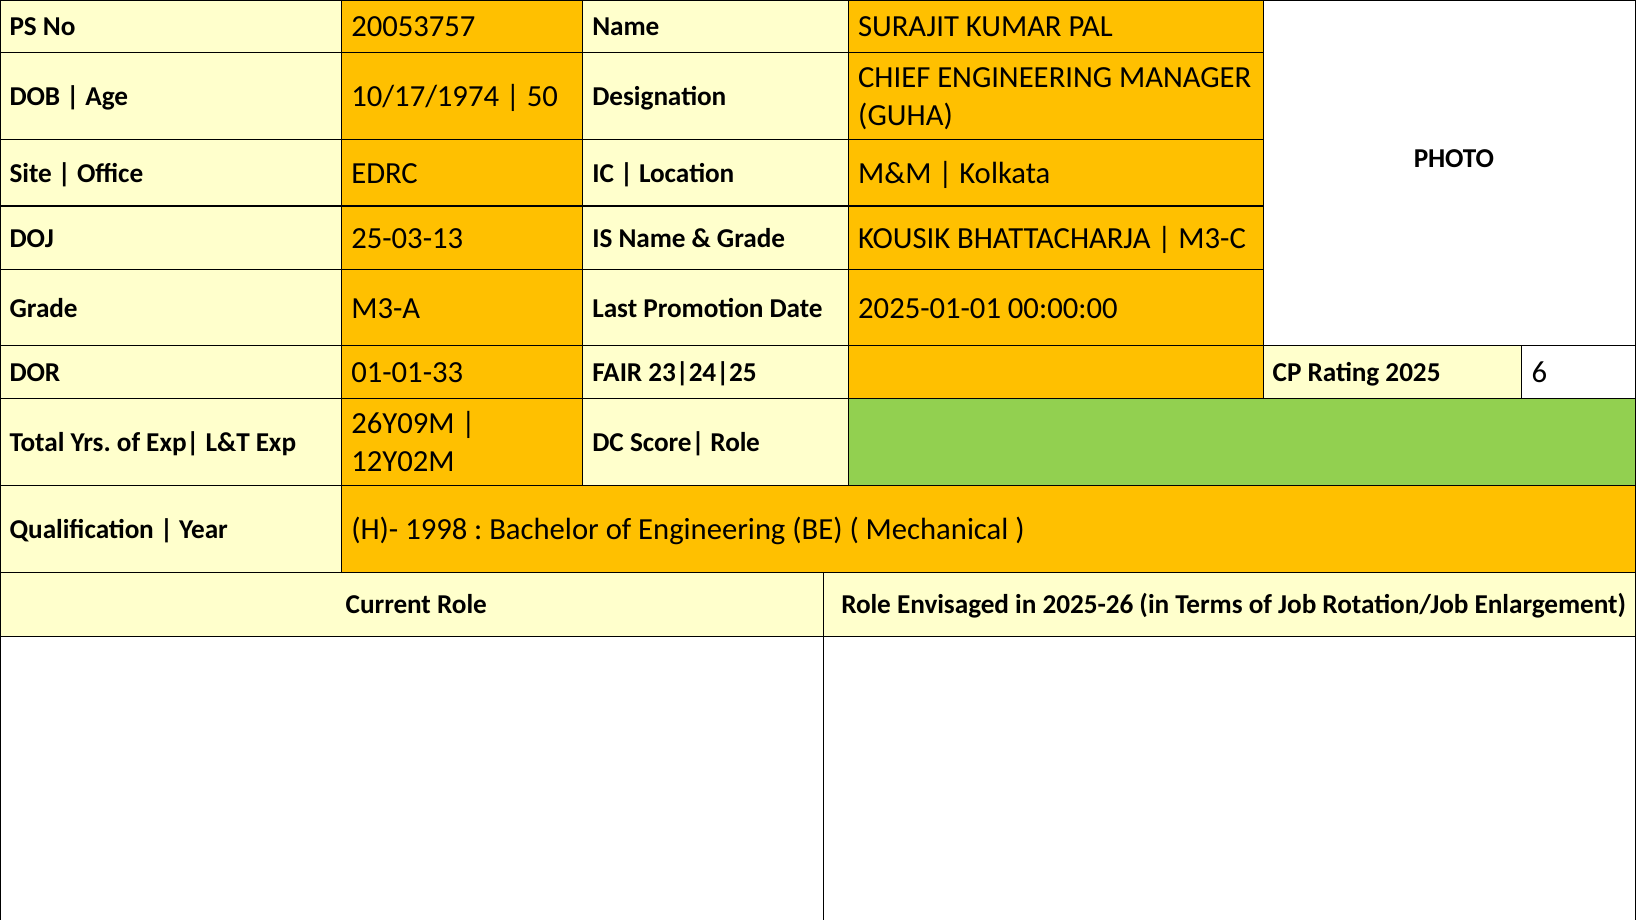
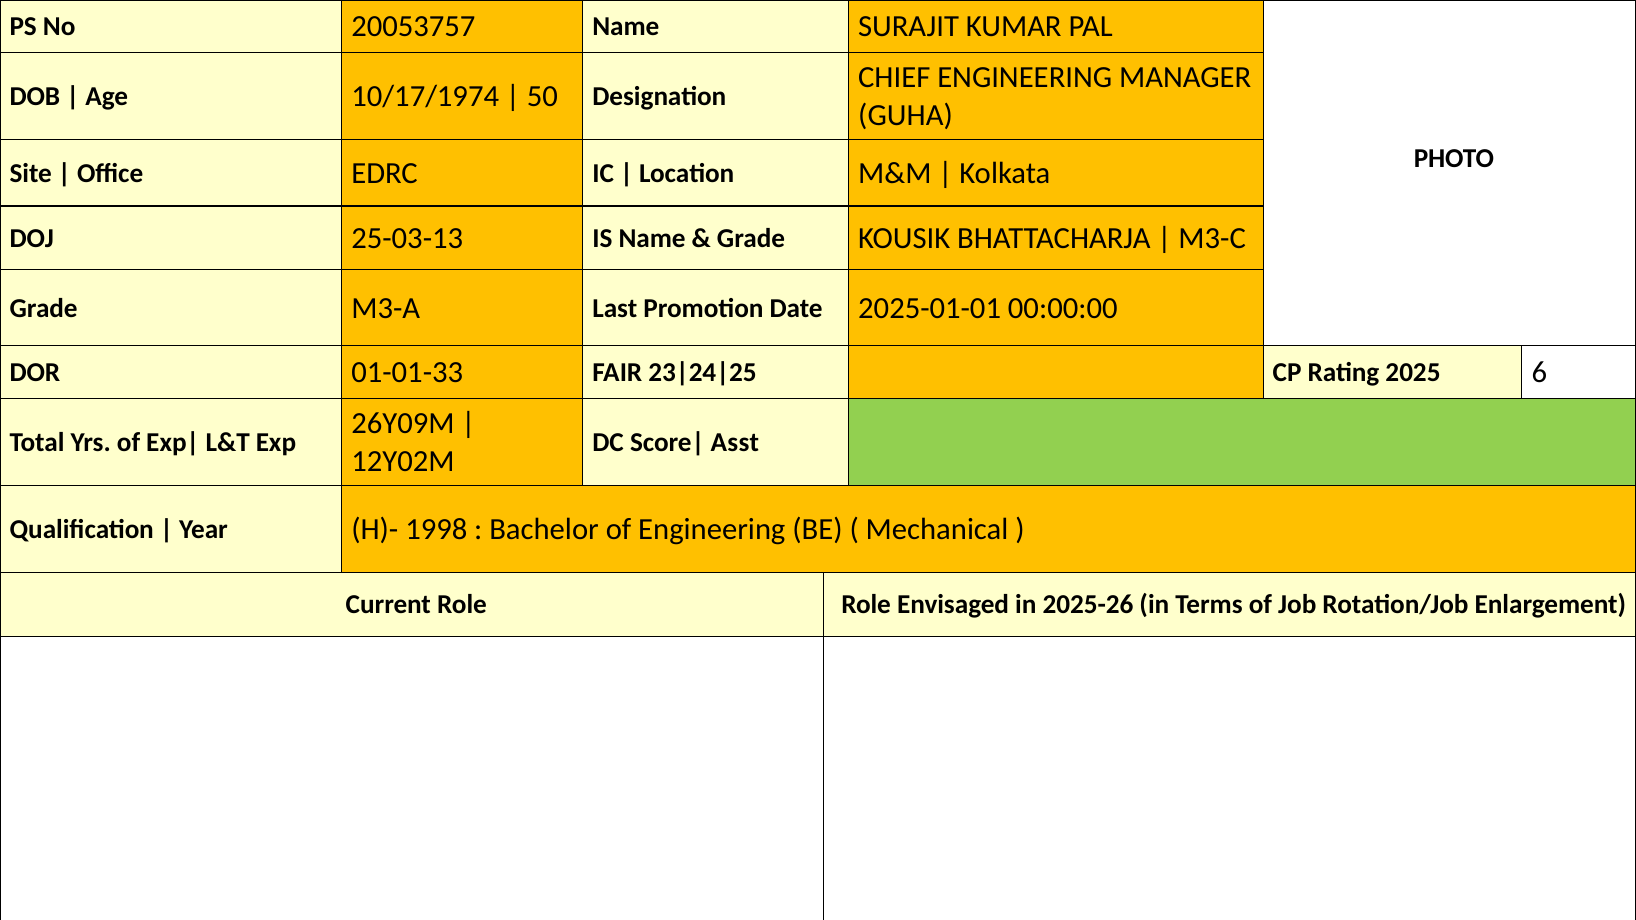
Role at (735, 442): Role -> Asst
